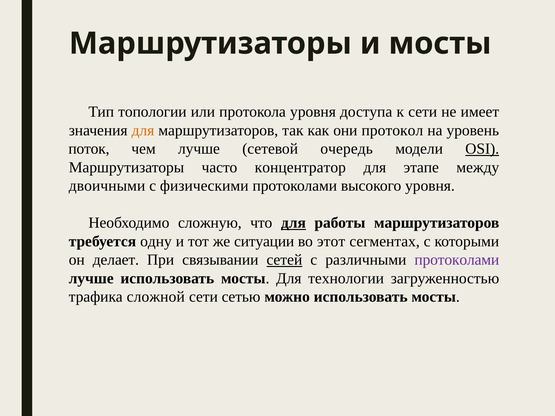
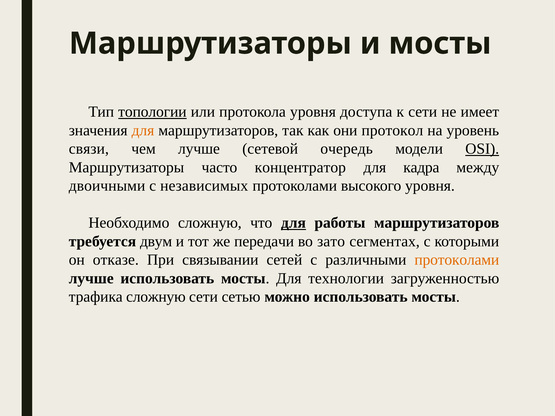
топологии underline: none -> present
поток: поток -> связи
этапе: этапе -> кадра
физическими: физическими -> независимых
одну: одну -> двум
ситуации: ситуации -> передачи
этот: этот -> зато
делает: делает -> отказе
сетей underline: present -> none
протоколами at (457, 260) colour: purple -> orange
трафика сложной: сложной -> сложную
